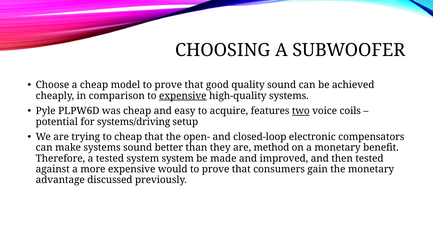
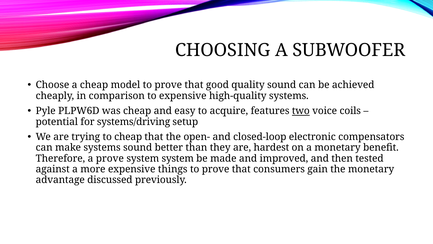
expensive at (183, 96) underline: present -> none
method: method -> hardest
a tested: tested -> prove
would: would -> things
